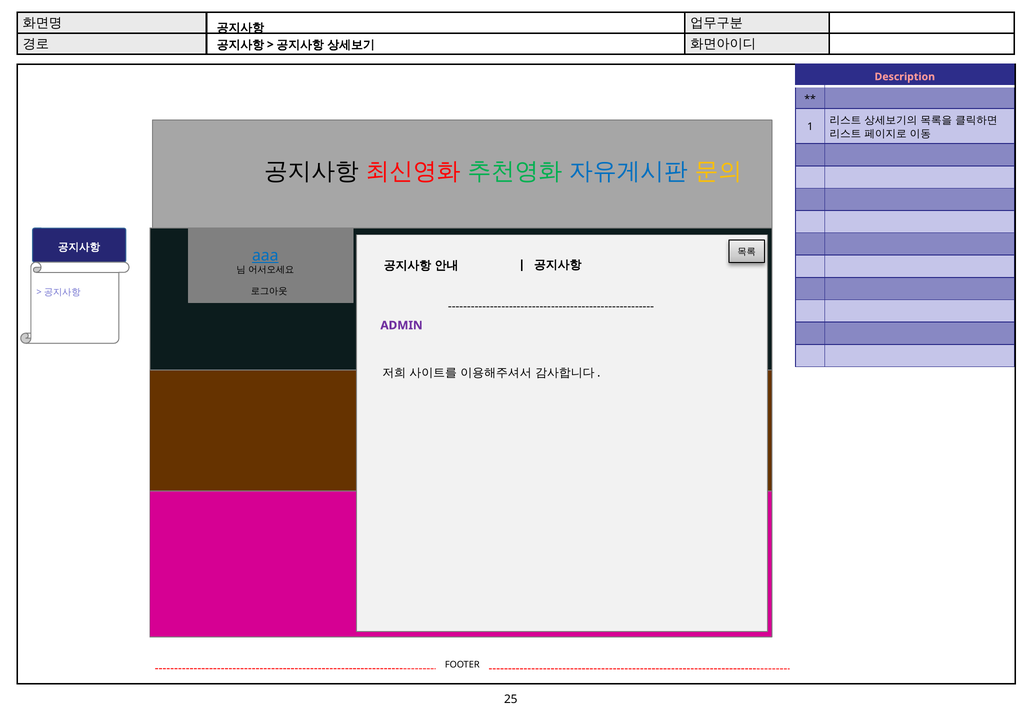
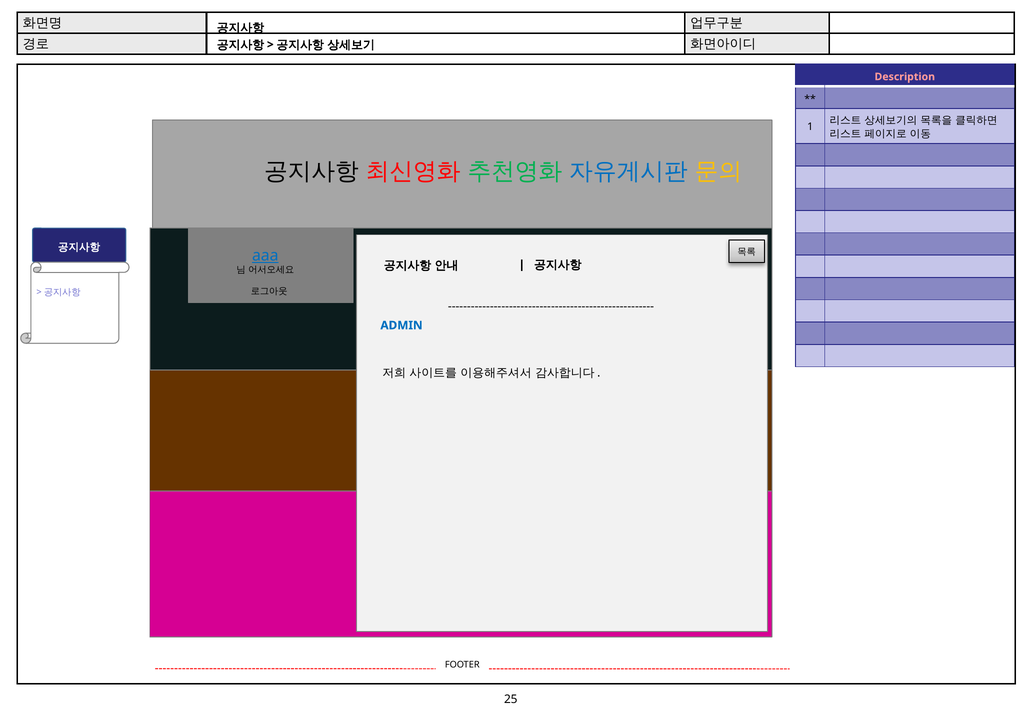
ADMIN colour: purple -> blue
